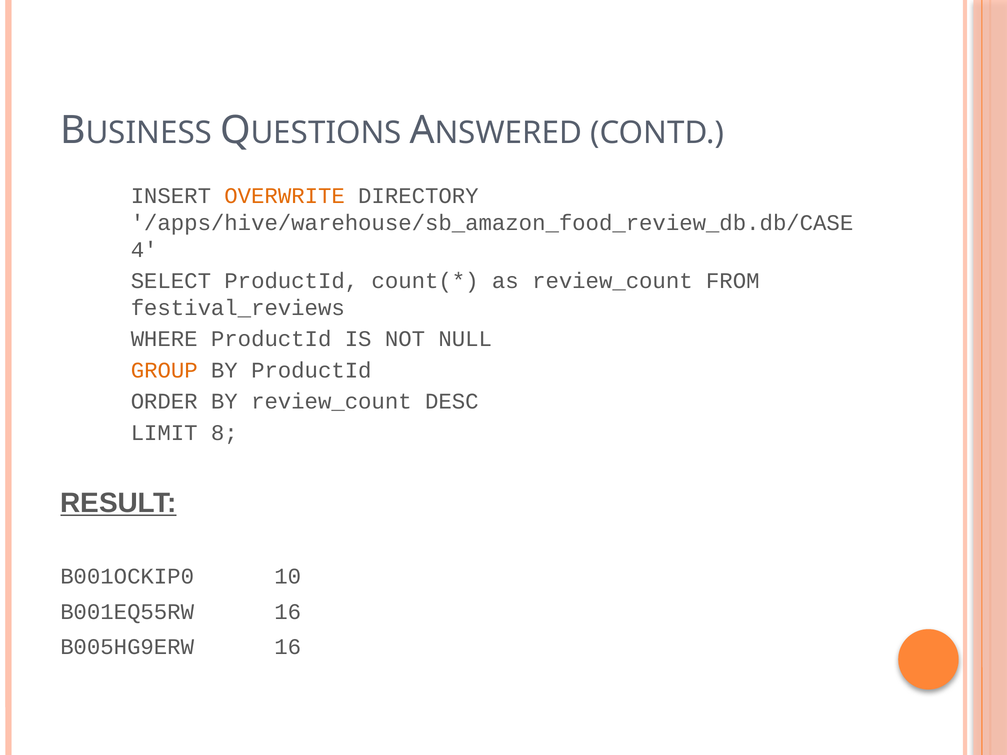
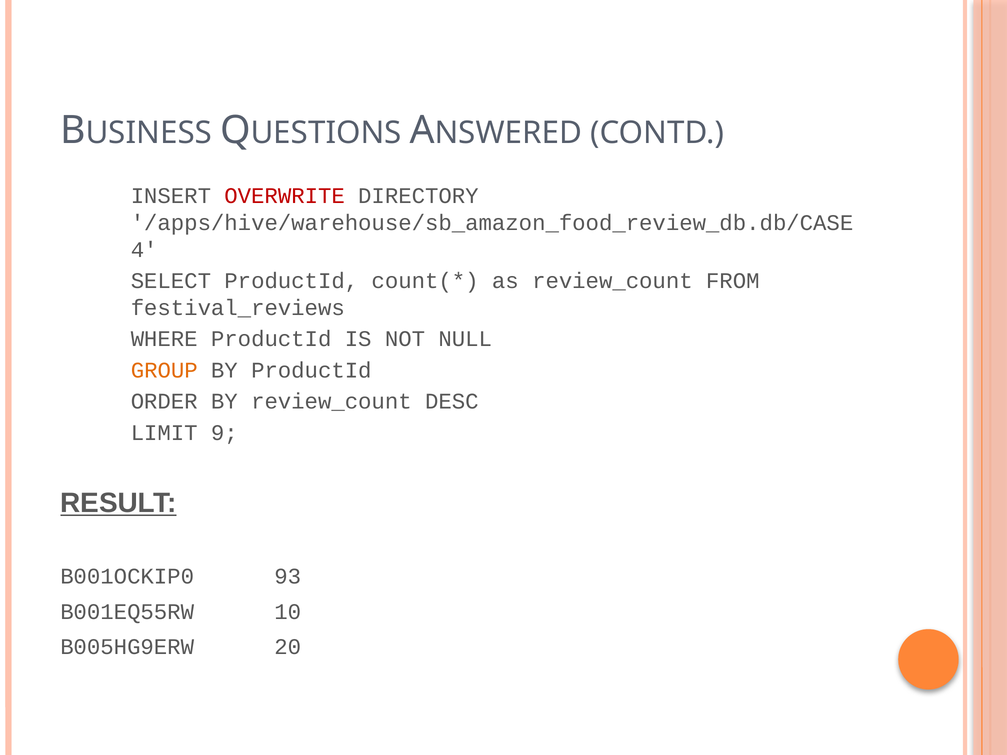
OVERWRITE colour: orange -> red
8: 8 -> 9
10: 10 -> 93
B001EQ55RW 16: 16 -> 10
B005HG9ERW 16: 16 -> 20
